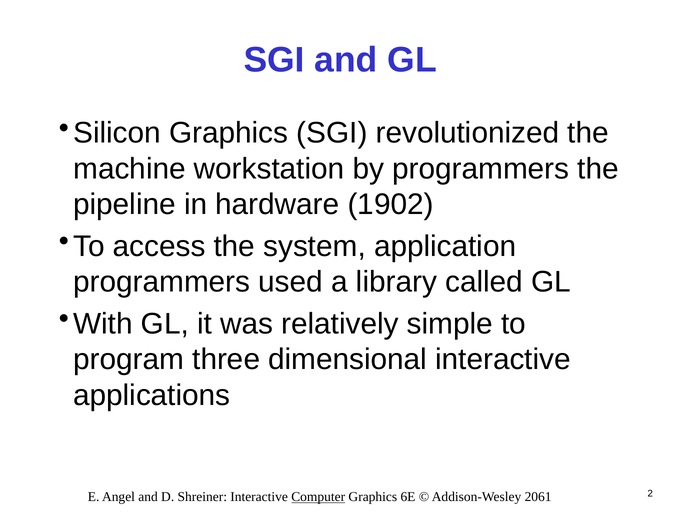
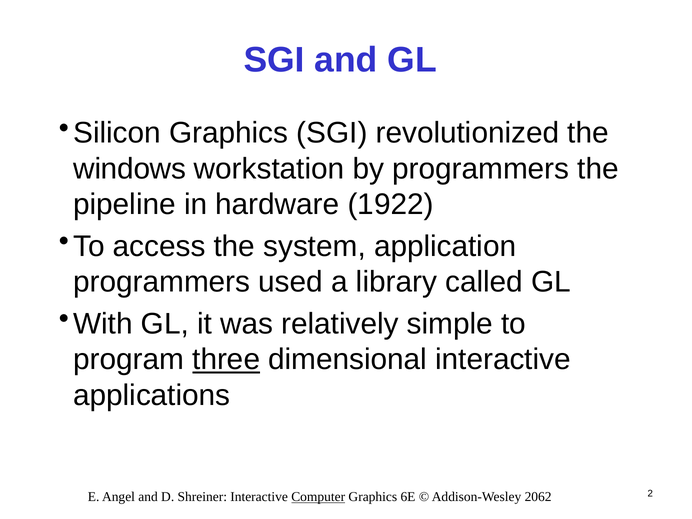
machine: machine -> windows
1902: 1902 -> 1922
three underline: none -> present
2061: 2061 -> 2062
